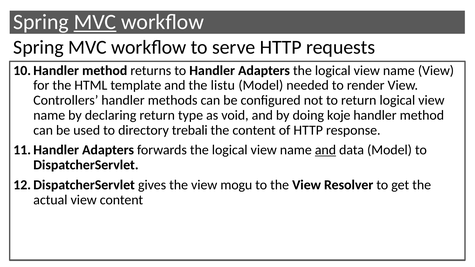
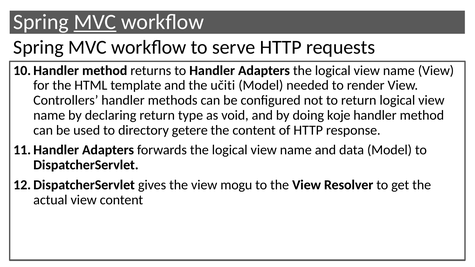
listu: listu -> učiti
trebali: trebali -> getere
and at (325, 150) underline: present -> none
